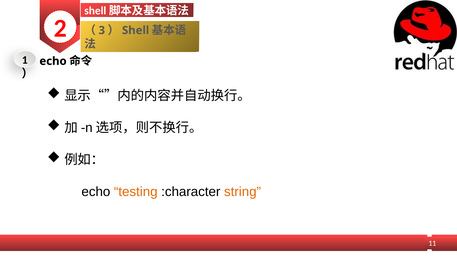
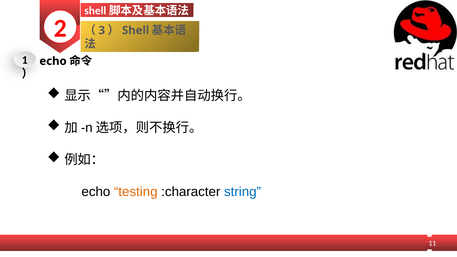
string colour: orange -> blue
